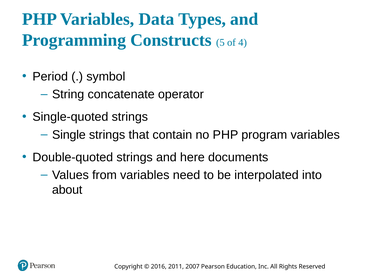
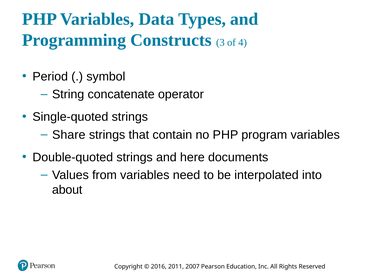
5: 5 -> 3
Single: Single -> Share
